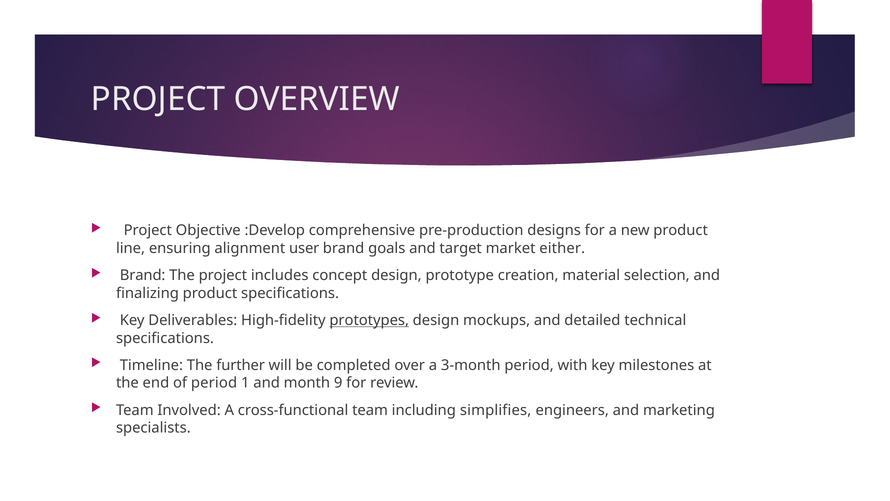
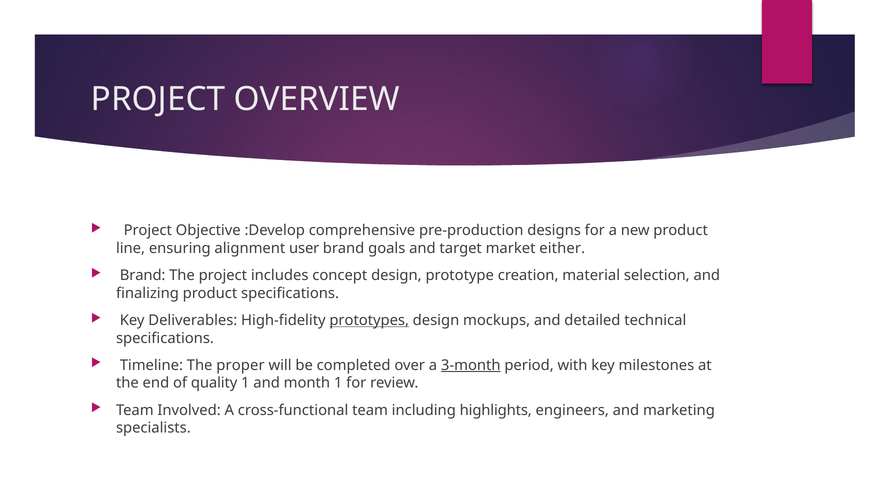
further: further -> proper
3-month underline: none -> present
of period: period -> quality
month 9: 9 -> 1
simplifies: simplifies -> highlights
